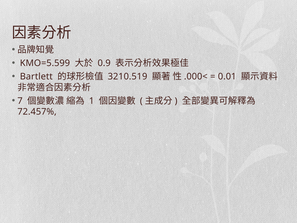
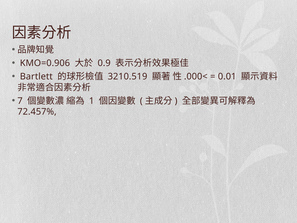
KMO=5.599: KMO=5.599 -> KMO=0.906
